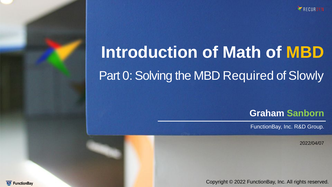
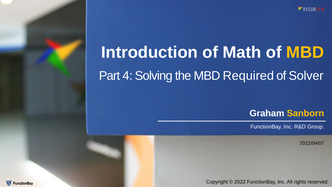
0: 0 -> 4
Slowly: Slowly -> Solver
Sanborn colour: light green -> yellow
